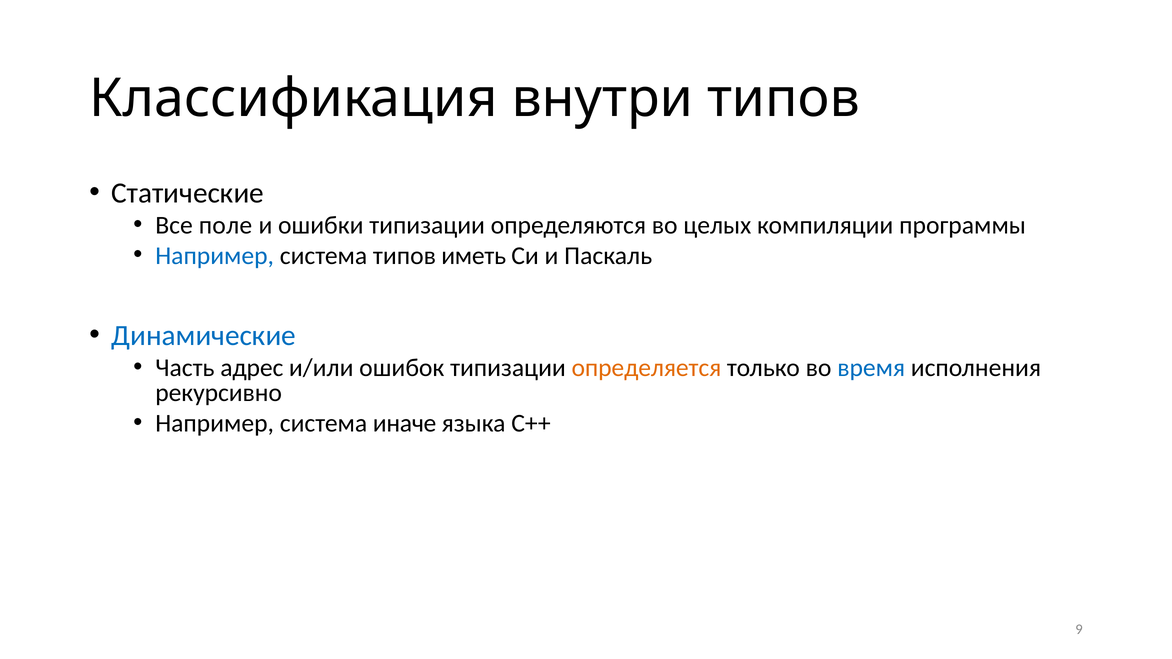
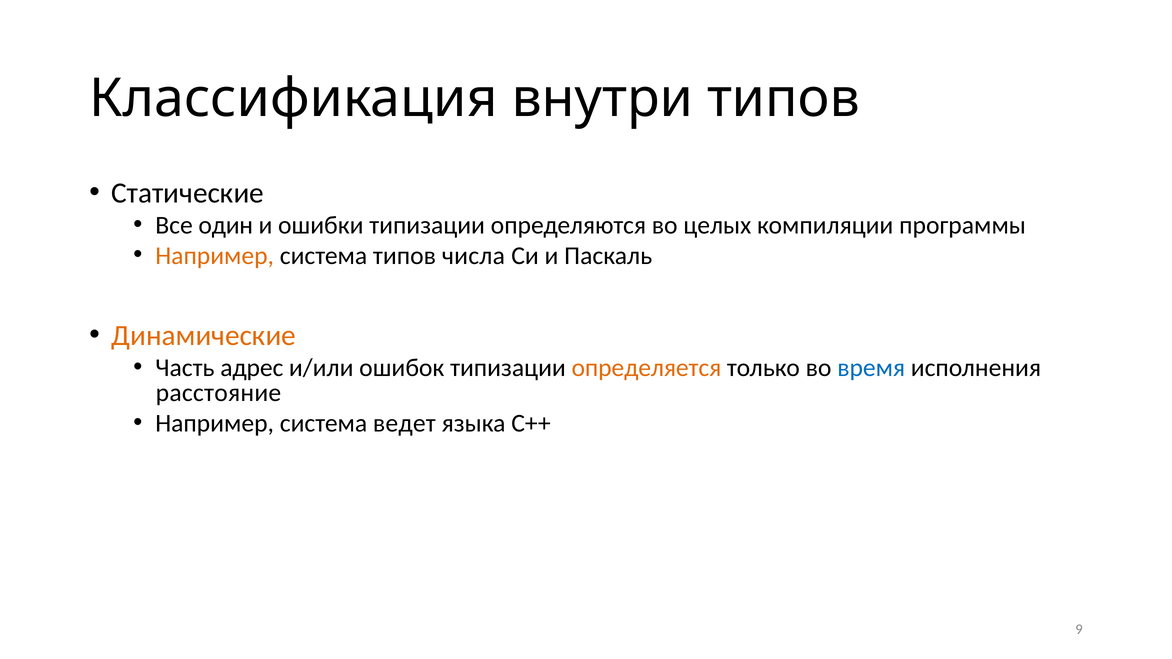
поле: поле -> один
Например at (215, 256) colour: blue -> orange
иметь: иметь -> числа
Динамические colour: blue -> orange
рекурсивно: рекурсивно -> расстояние
иначе: иначе -> ведет
